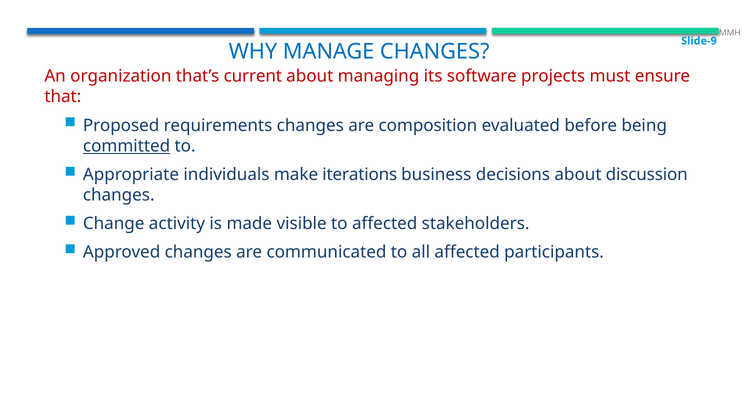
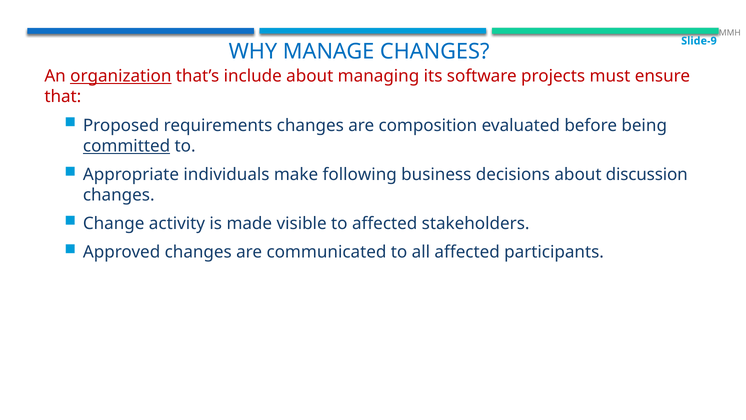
organization underline: none -> present
current: current -> include
iterations: iterations -> following
